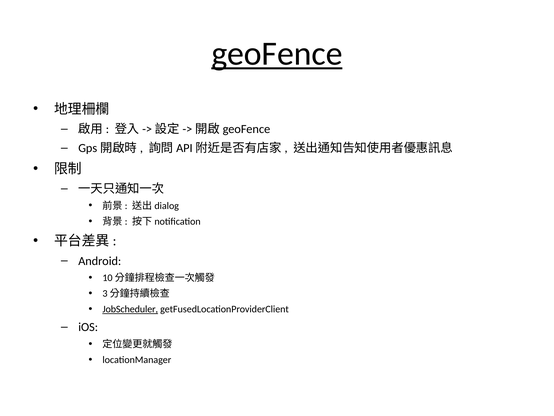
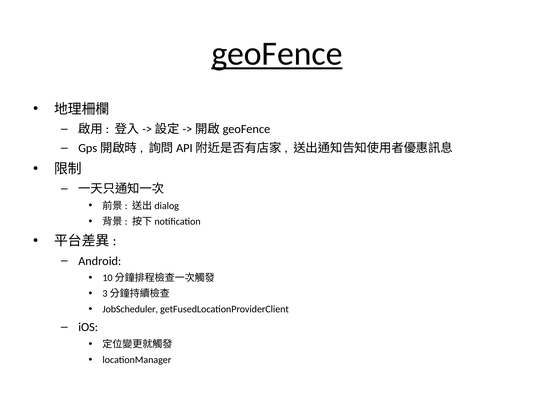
JobScheduler underline: present -> none
